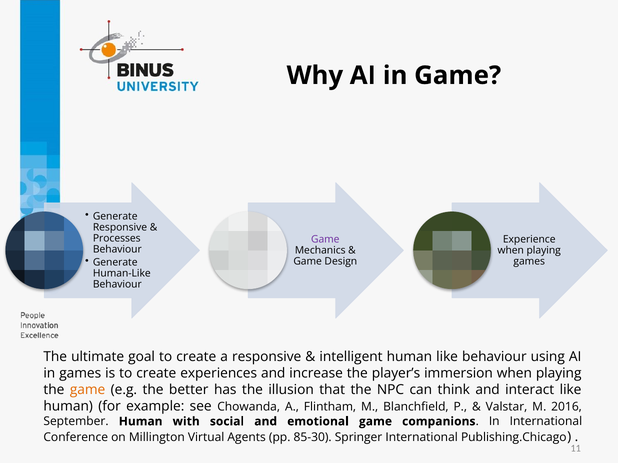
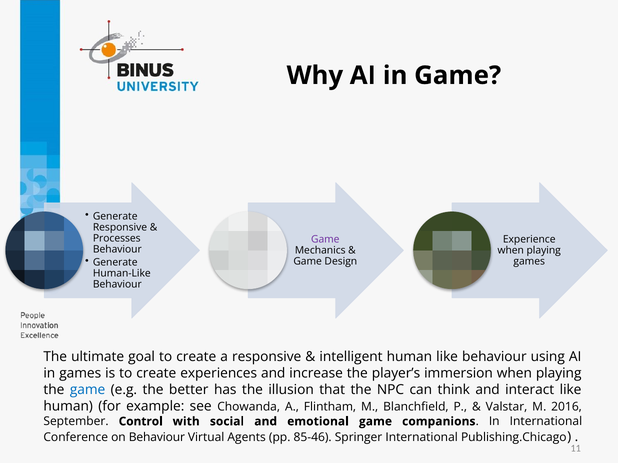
game at (88, 390) colour: orange -> blue
September Human: Human -> Control
on Millington: Millington -> Behaviour
85-30: 85-30 -> 85-46
